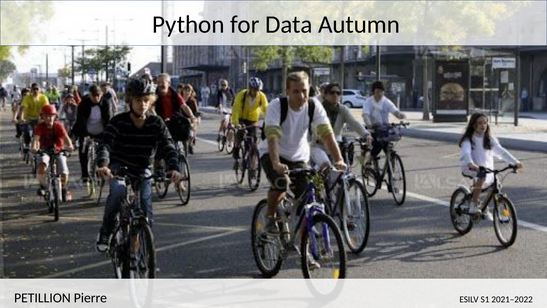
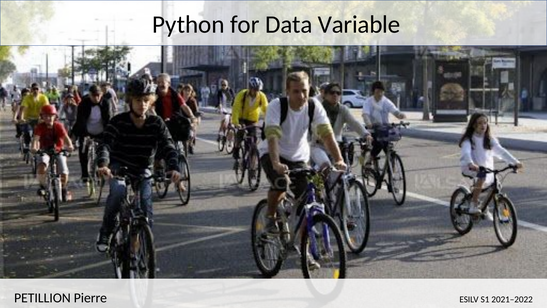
Autumn: Autumn -> Variable
